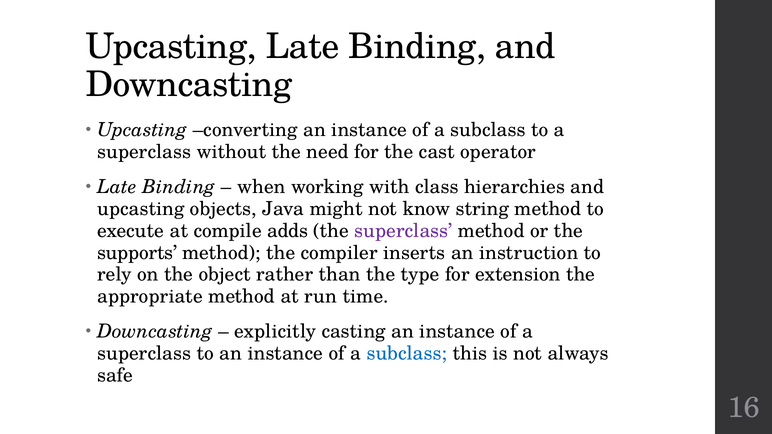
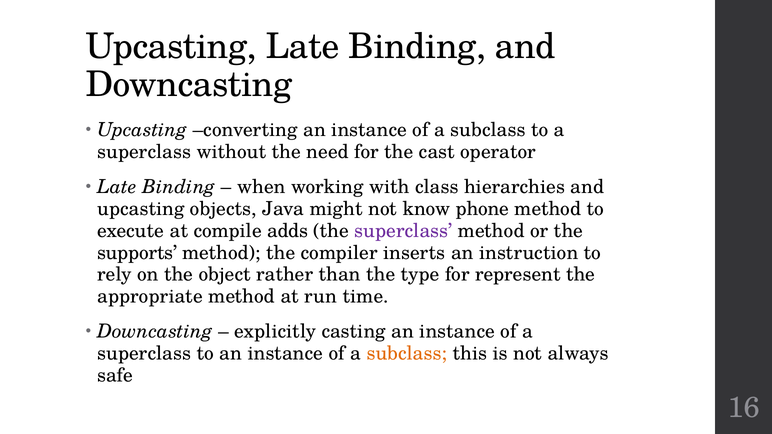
string: string -> phone
extension: extension -> represent
subclass at (407, 354) colour: blue -> orange
